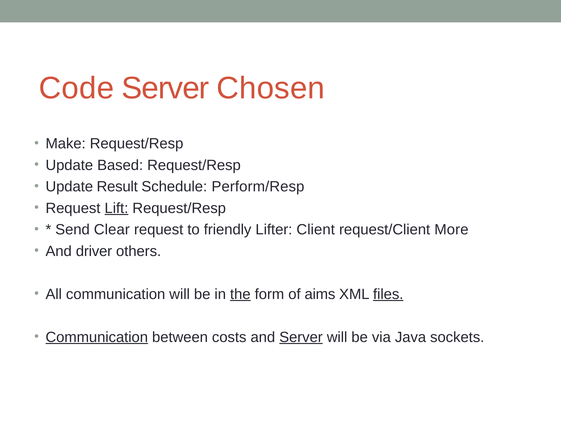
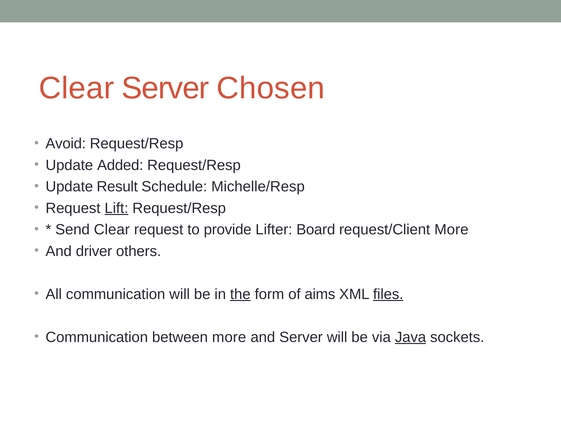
Code at (76, 88): Code -> Clear
Make: Make -> Avoid
Based: Based -> Added
Perform/Resp: Perform/Resp -> Michelle/Resp
friendly: friendly -> provide
Client: Client -> Board
Communication at (97, 337) underline: present -> none
between costs: costs -> more
Server at (301, 337) underline: present -> none
Java underline: none -> present
